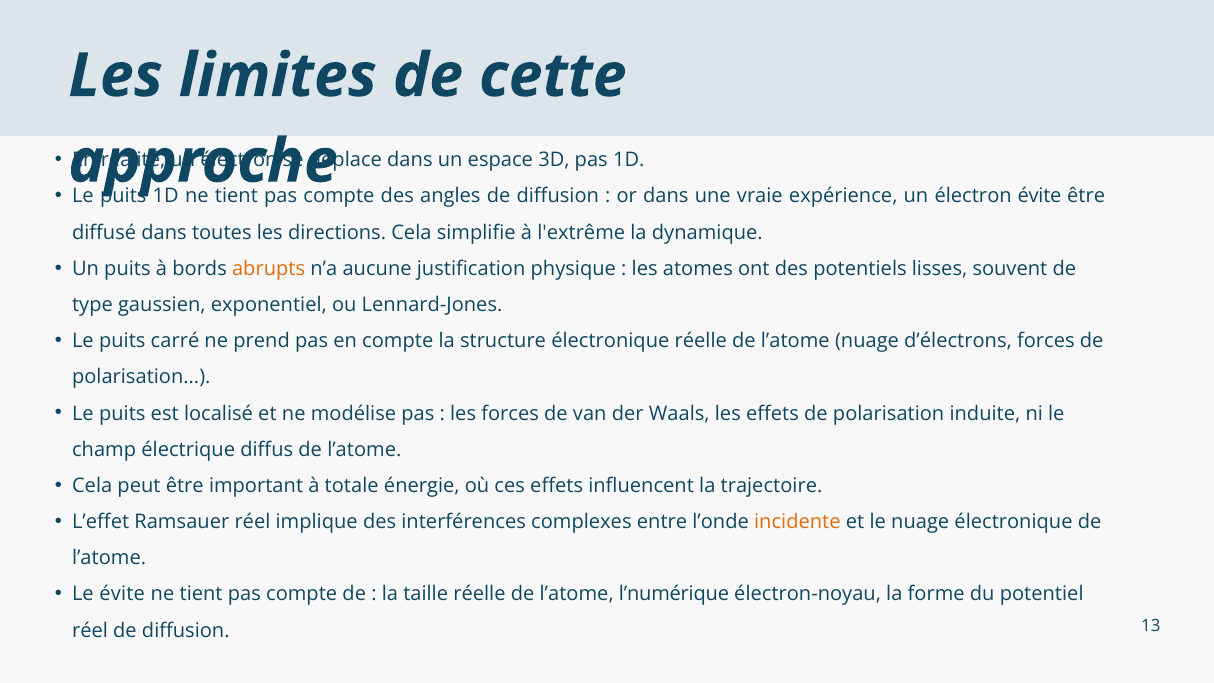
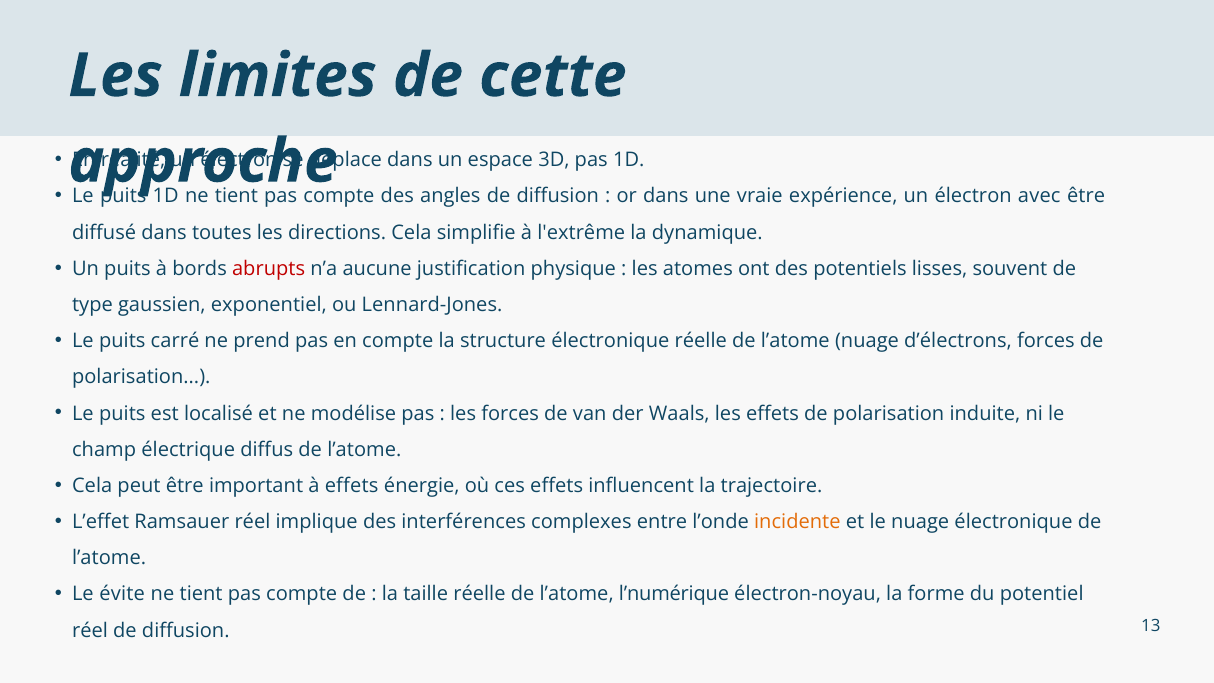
électron évite: évite -> avec
abrupts colour: orange -> red
à totale: totale -> effets
